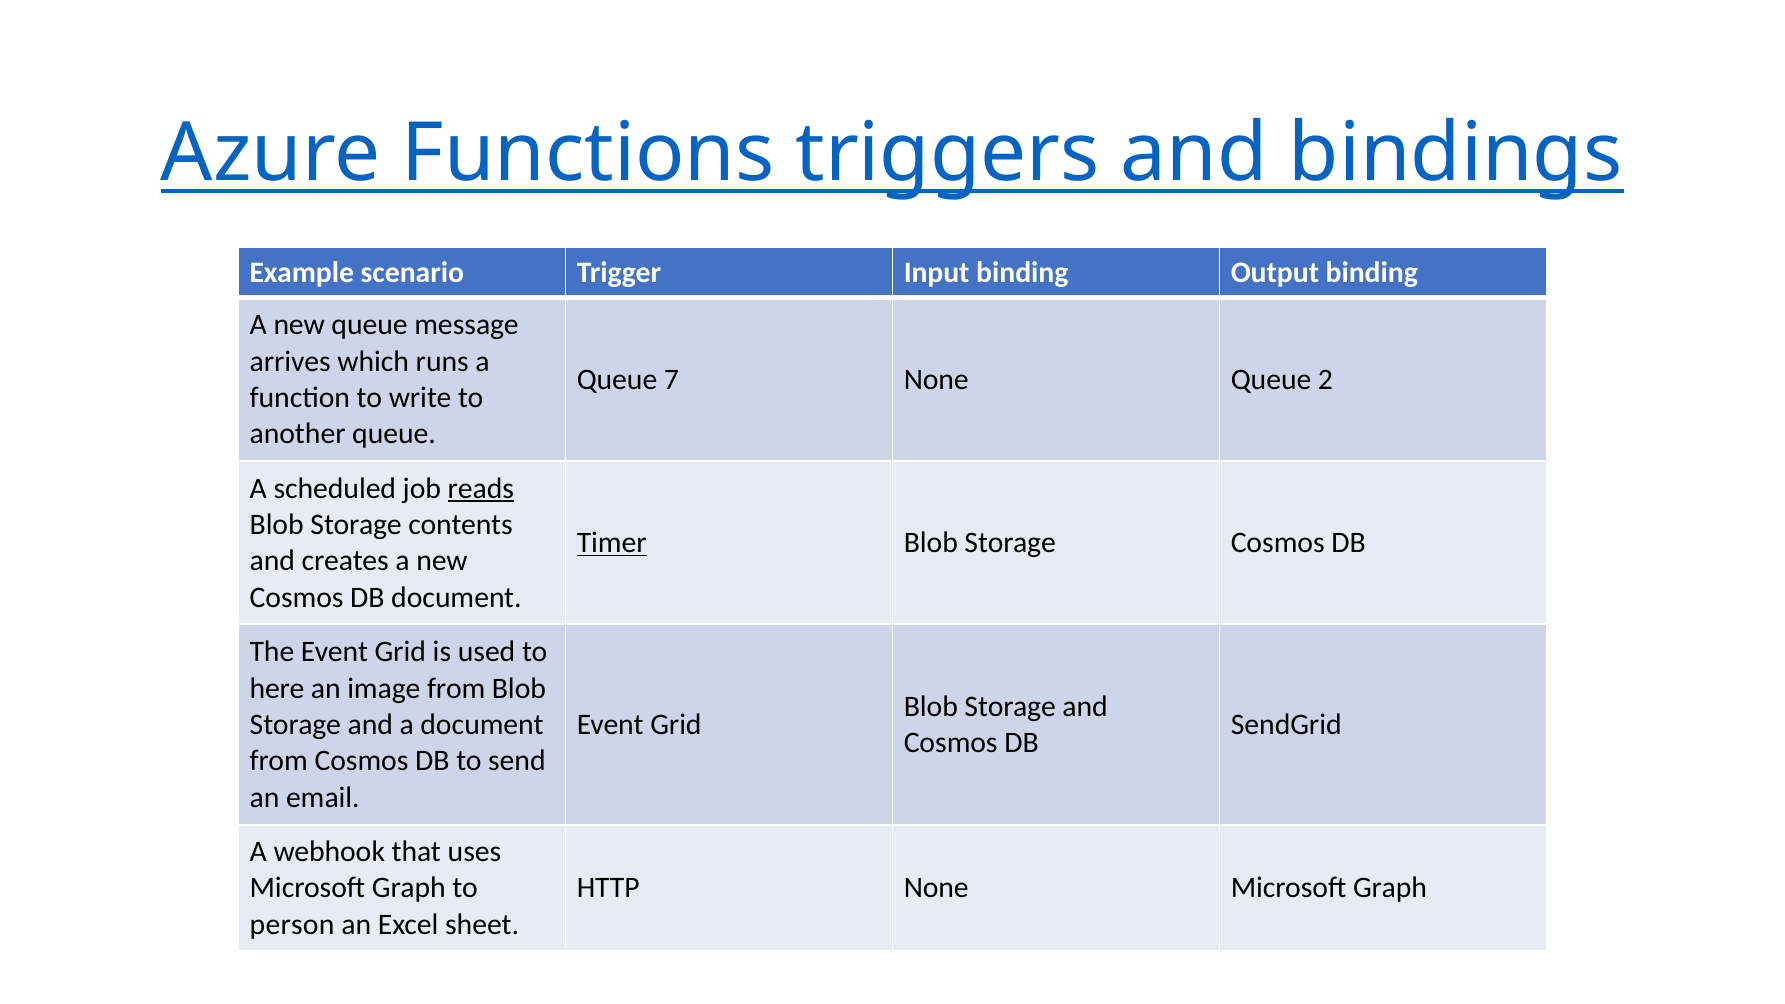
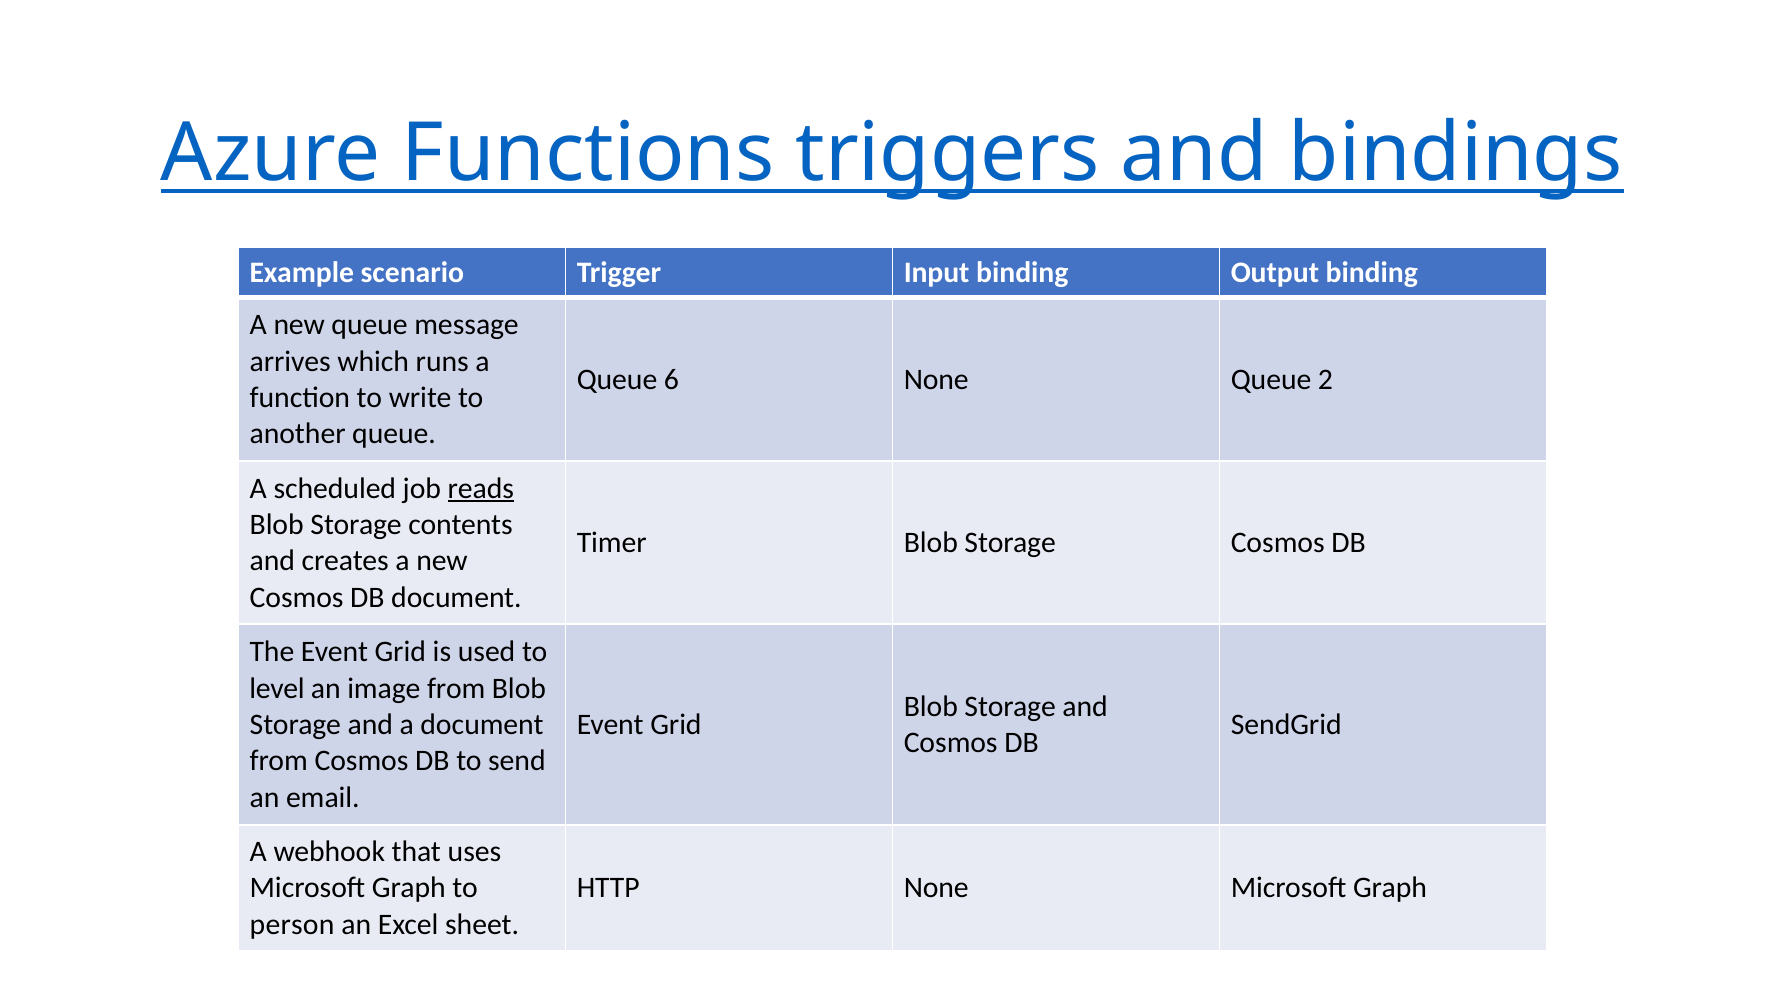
7: 7 -> 6
Timer underline: present -> none
here: here -> level
